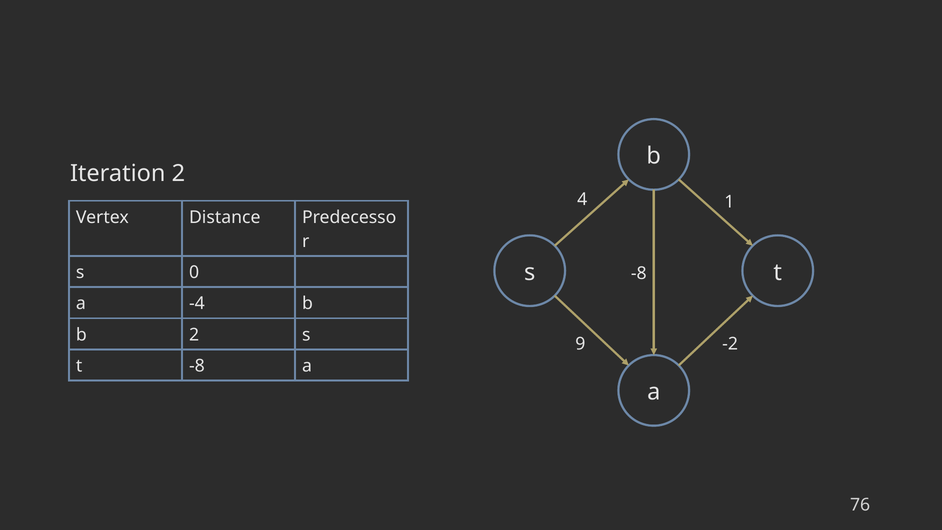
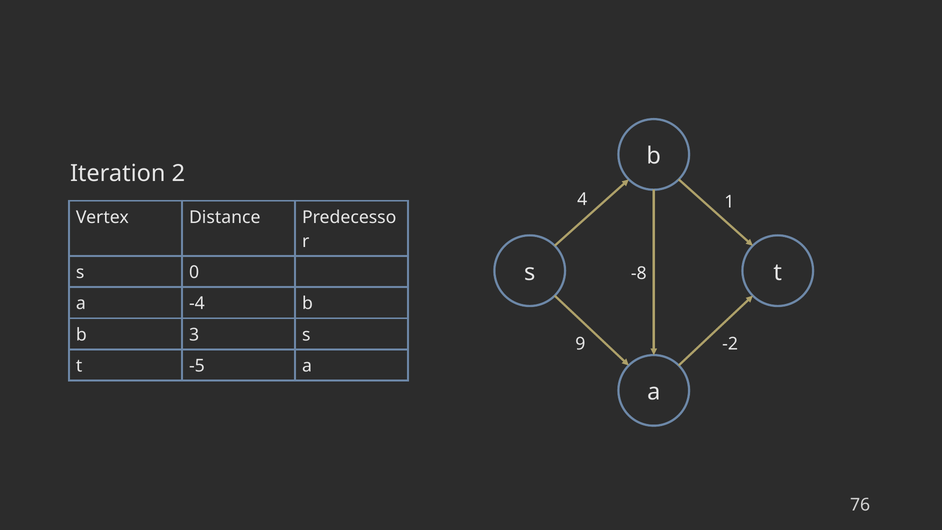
b 2: 2 -> 3
t -8: -8 -> -5
